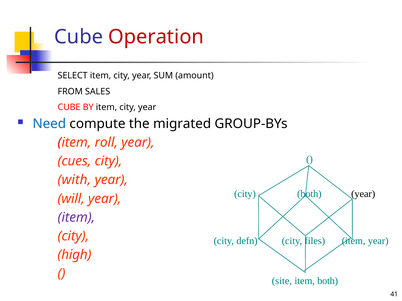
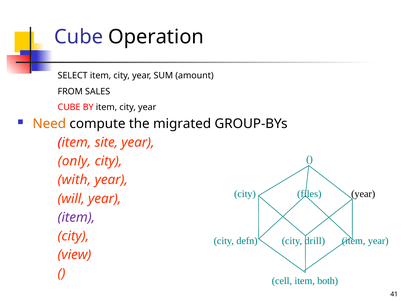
Operation colour: red -> black
Need colour: blue -> orange
roll: roll -> site
cues: cues -> only
both at (309, 194): both -> files
files: files -> drill
high: high -> view
site: site -> cell
